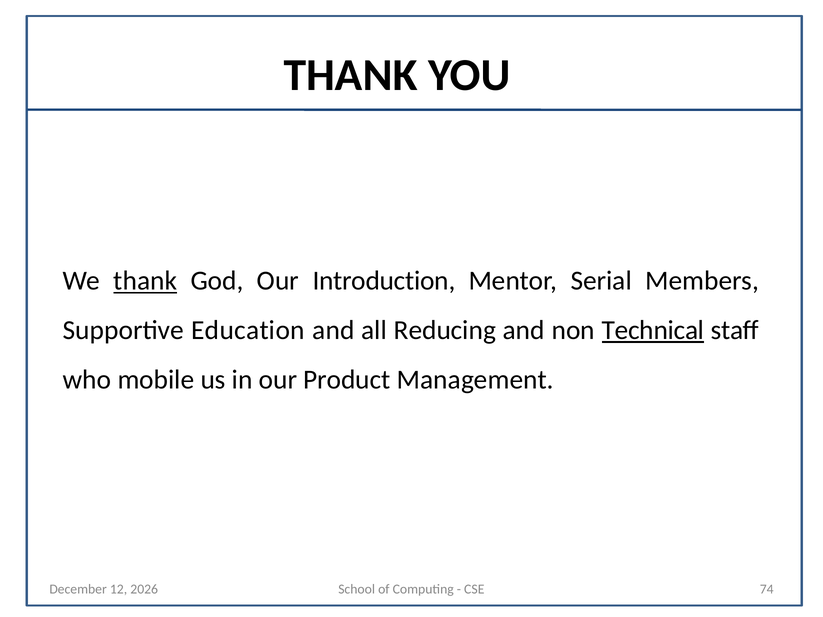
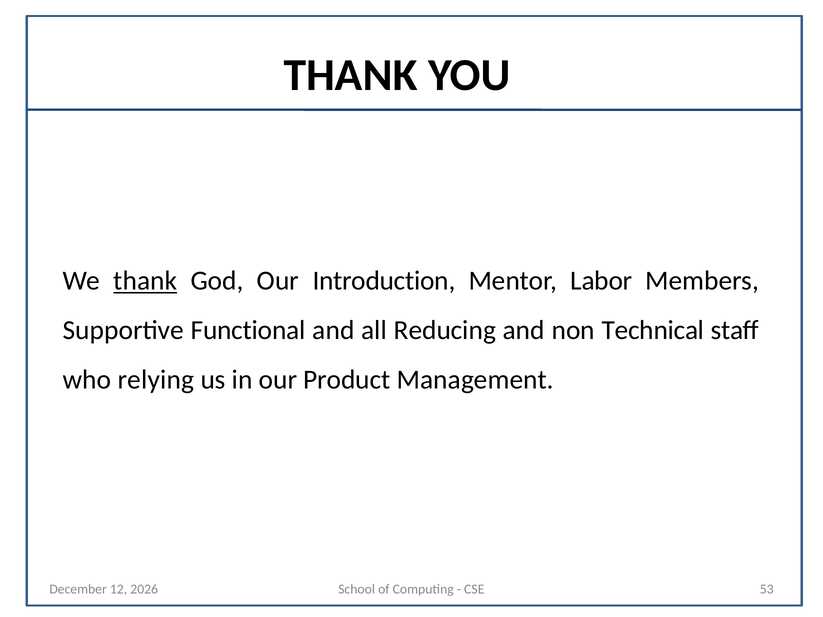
Serial: Serial -> Labor
Education: Education -> Functional
Technical underline: present -> none
mobile: mobile -> relying
74: 74 -> 53
